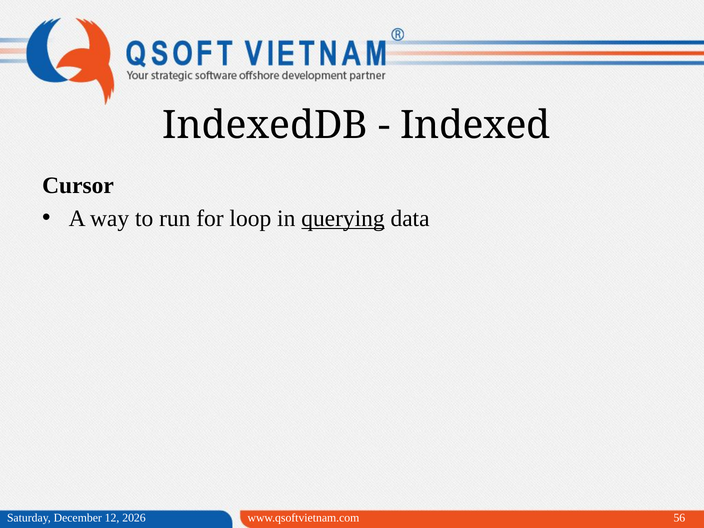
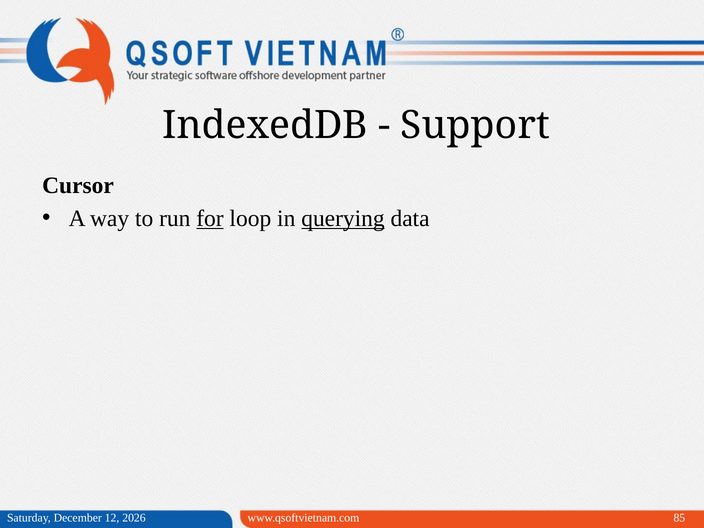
Indexed: Indexed -> Support
for underline: none -> present
56: 56 -> 85
